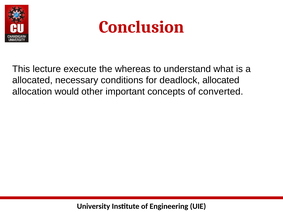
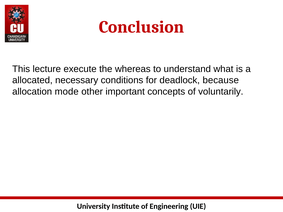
deadlock allocated: allocated -> because
would: would -> mode
converted: converted -> voluntarily
